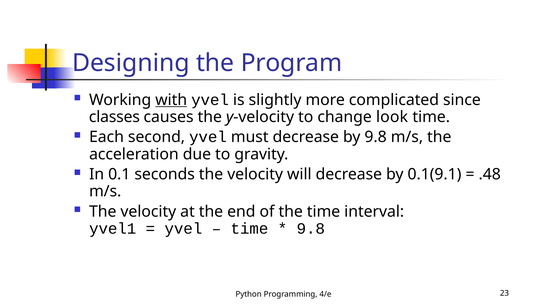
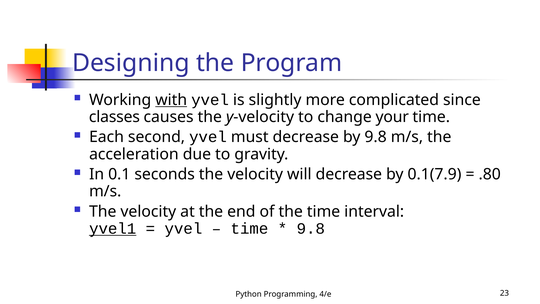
look: look -> your
0.1(9.1: 0.1(9.1 -> 0.1(7.9
.48: .48 -> .80
yvel1 underline: none -> present
